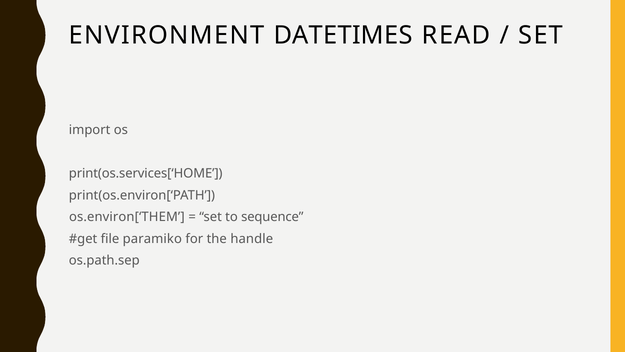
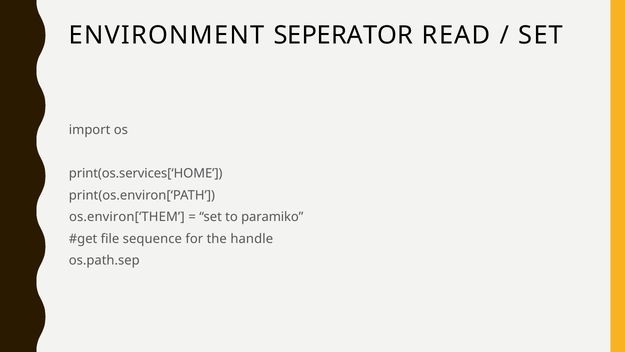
DATETIMES: DATETIMES -> SEPERATOR
sequence: sequence -> paramiko
paramiko: paramiko -> sequence
